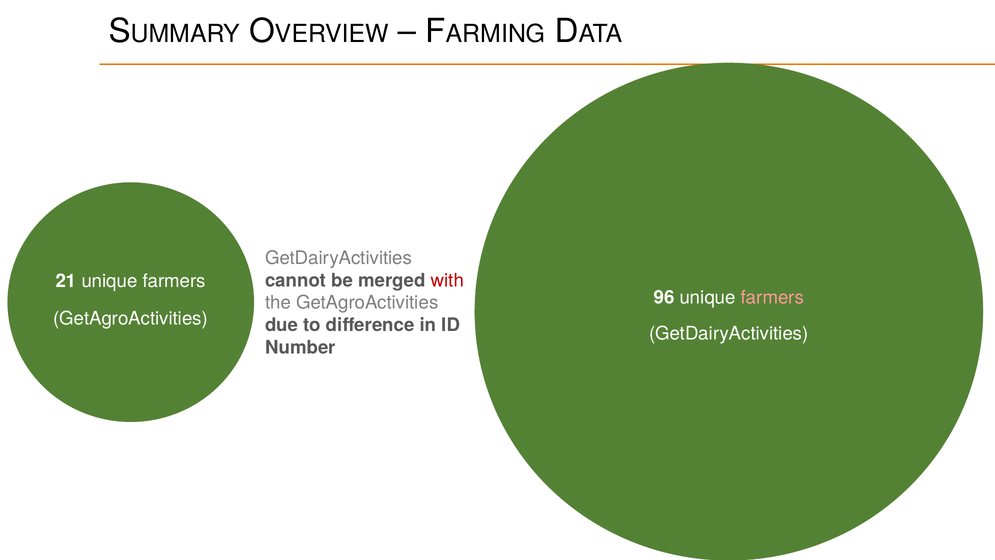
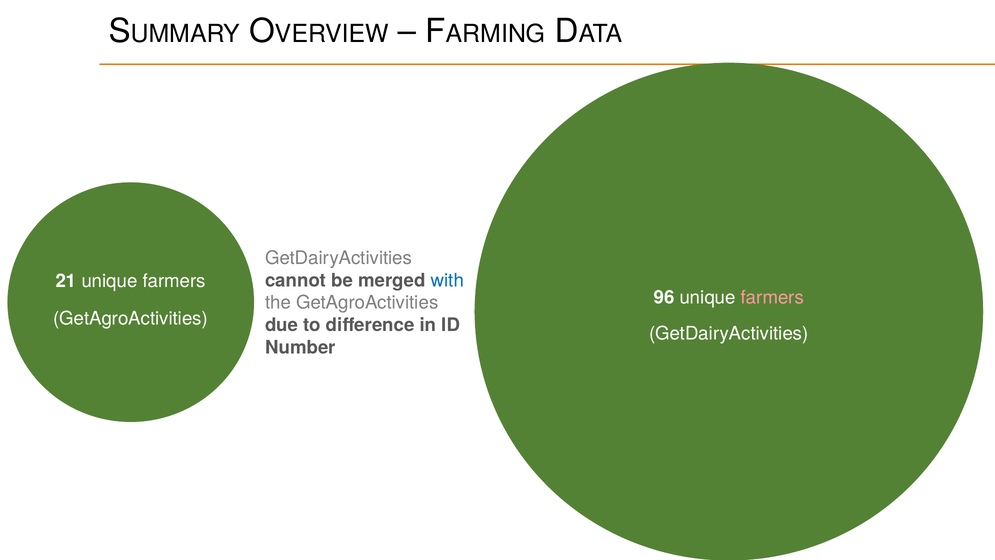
with colour: red -> blue
